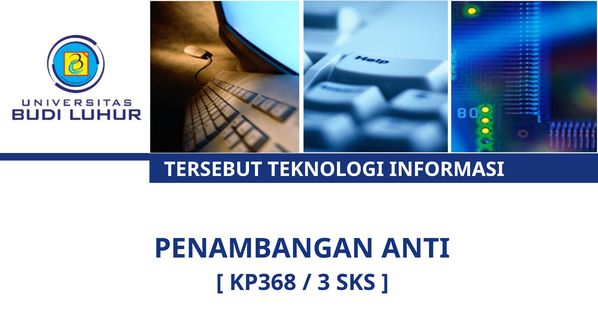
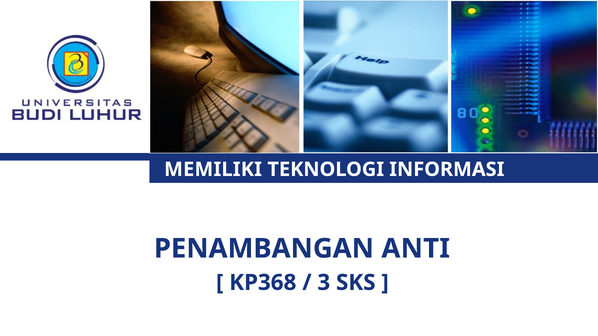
TERSEBUT: TERSEBUT -> MEMILIKI
